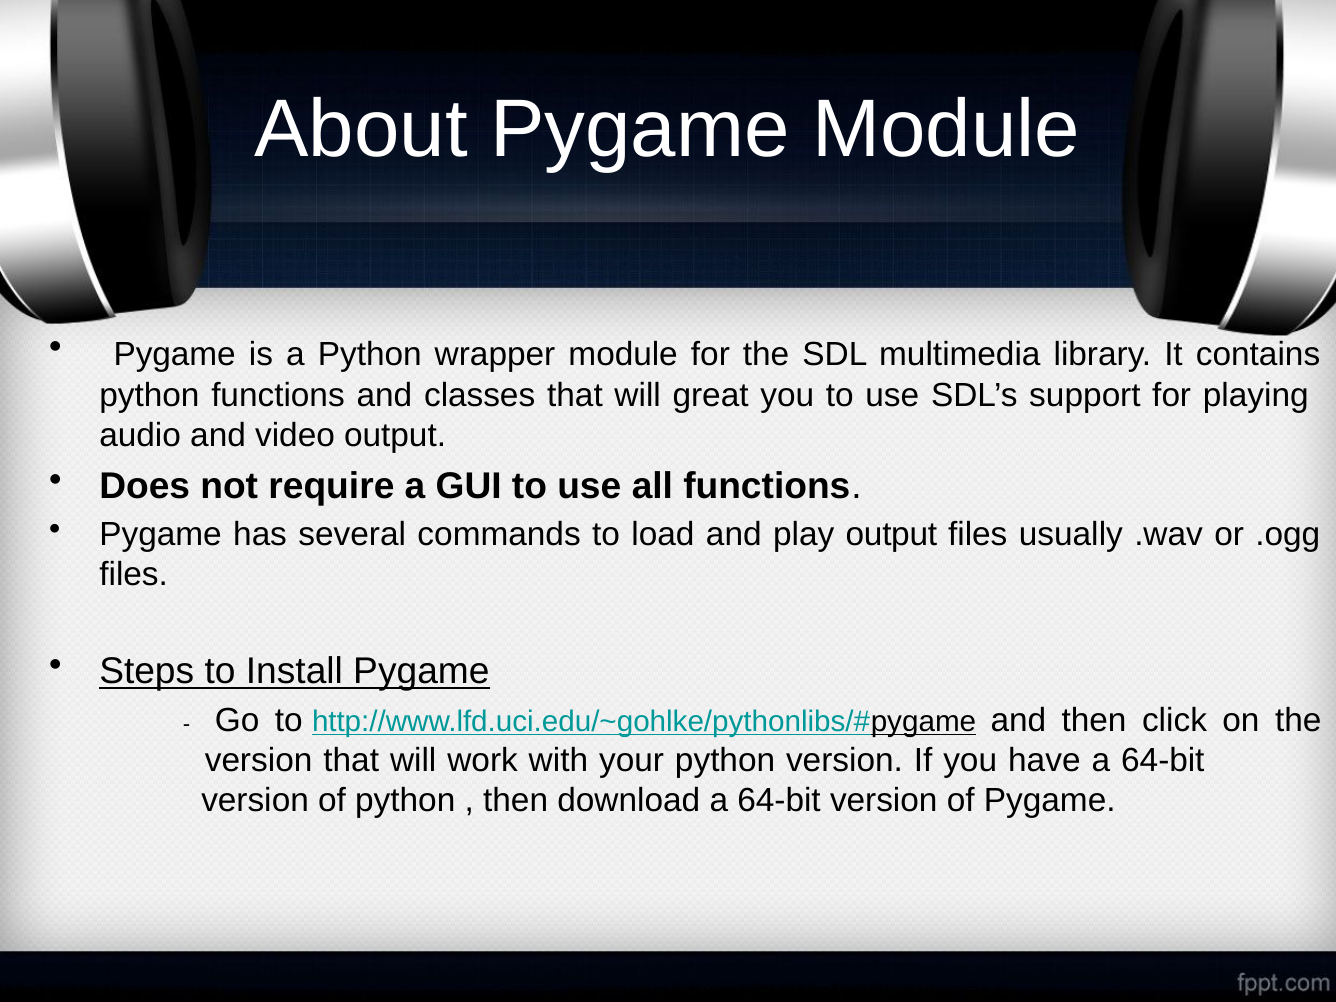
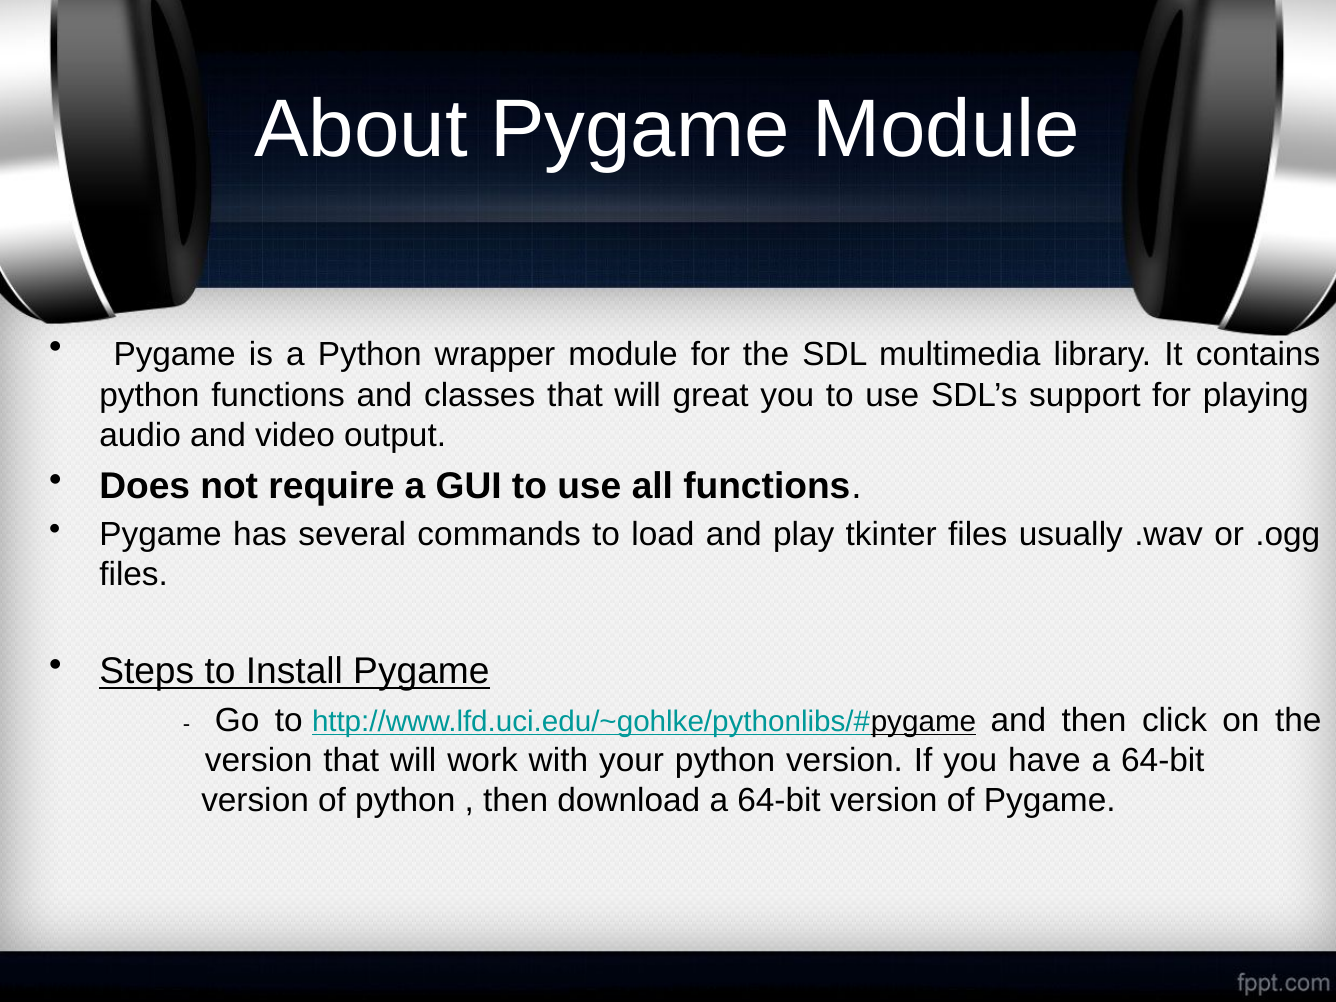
play output: output -> tkinter
